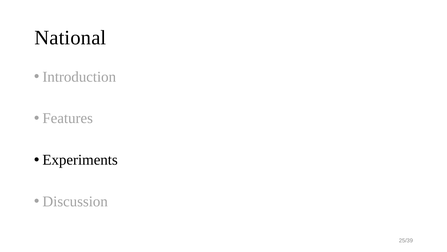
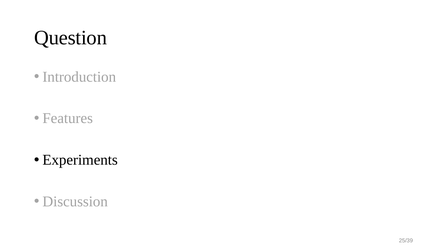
National: National -> Question
